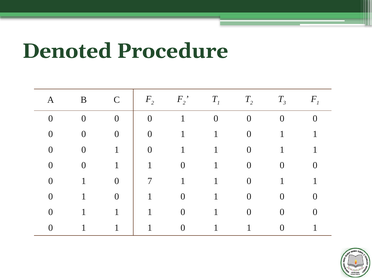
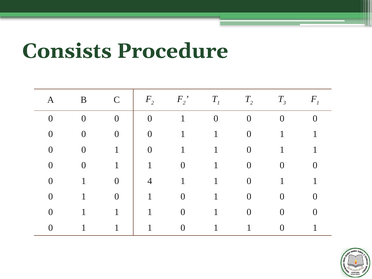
Denoted: Denoted -> Consists
7: 7 -> 4
